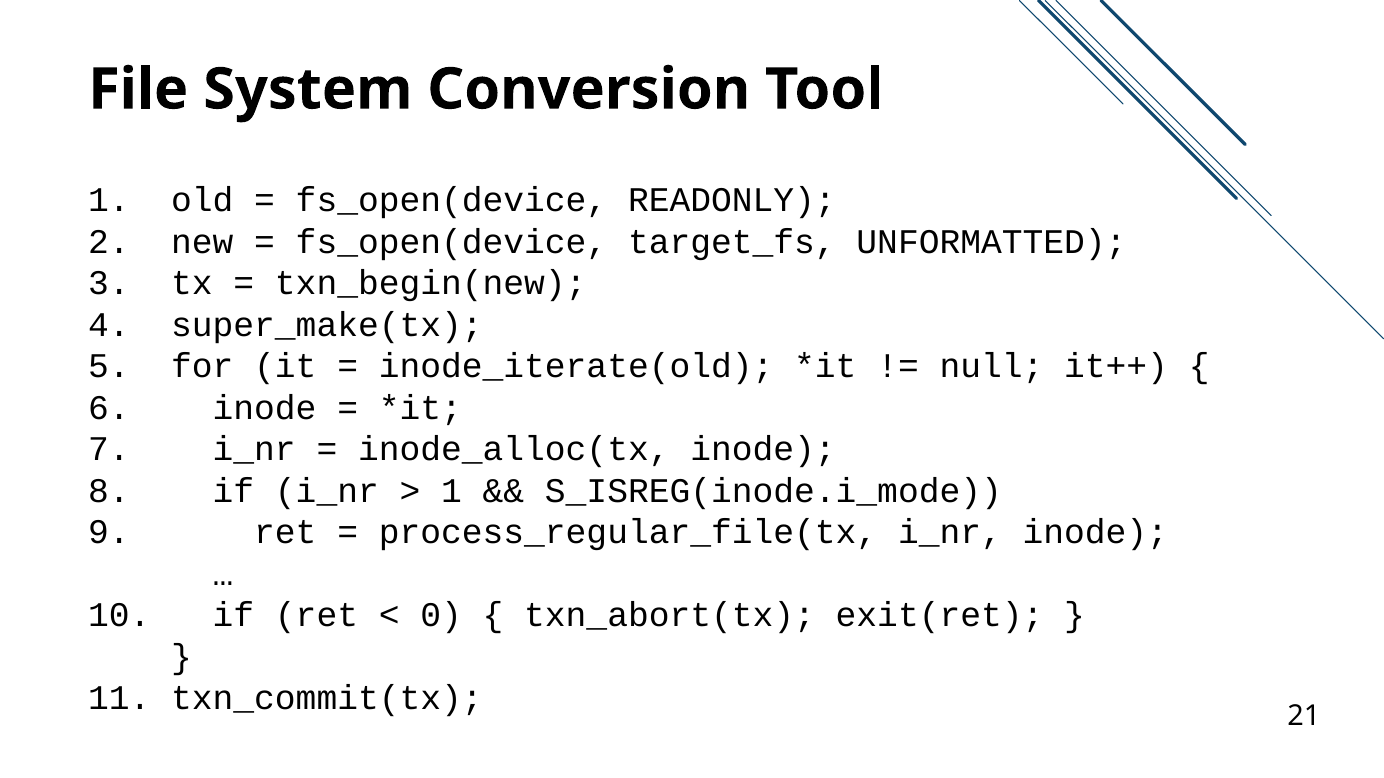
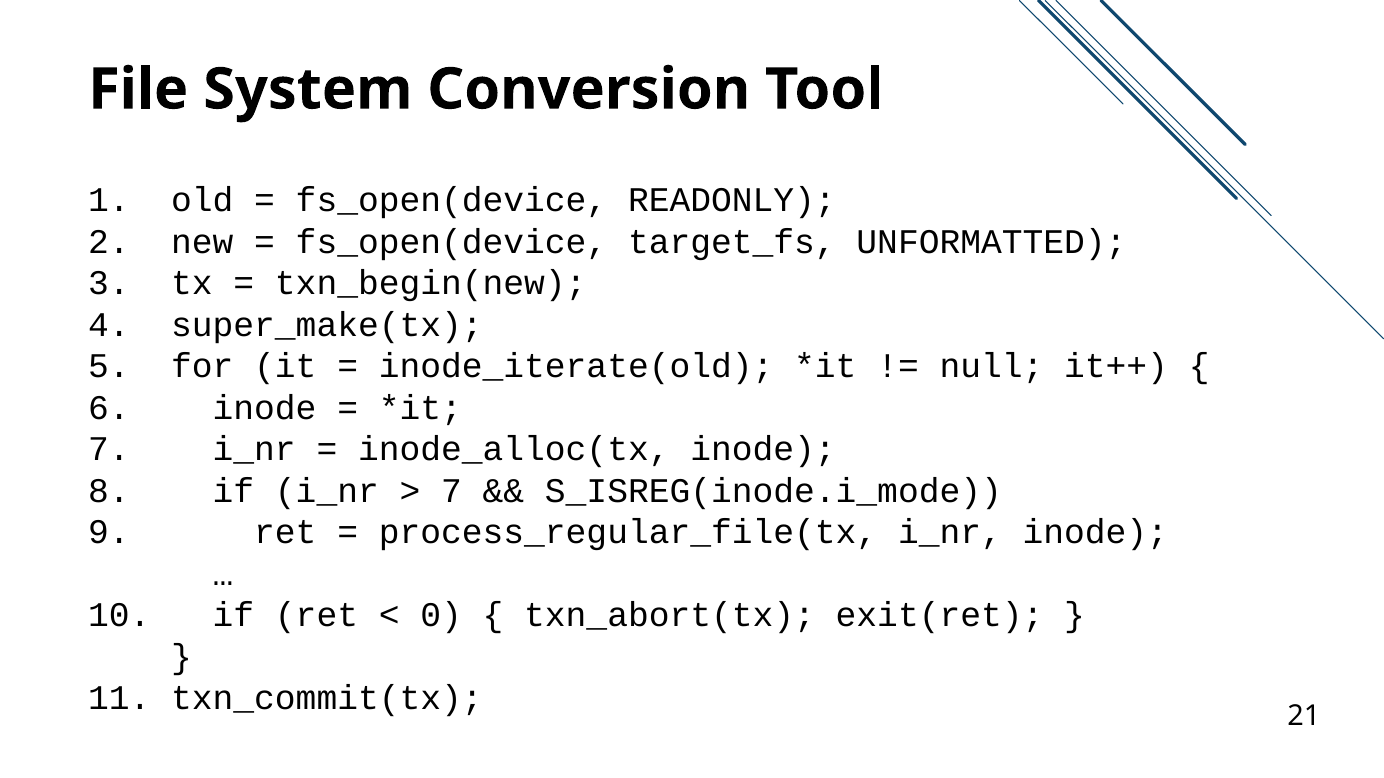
1 at (451, 491): 1 -> 7
